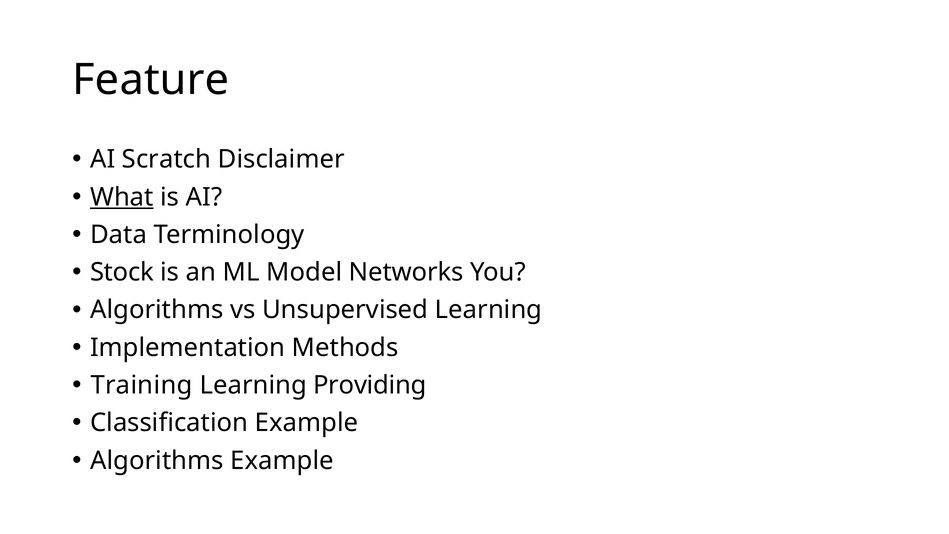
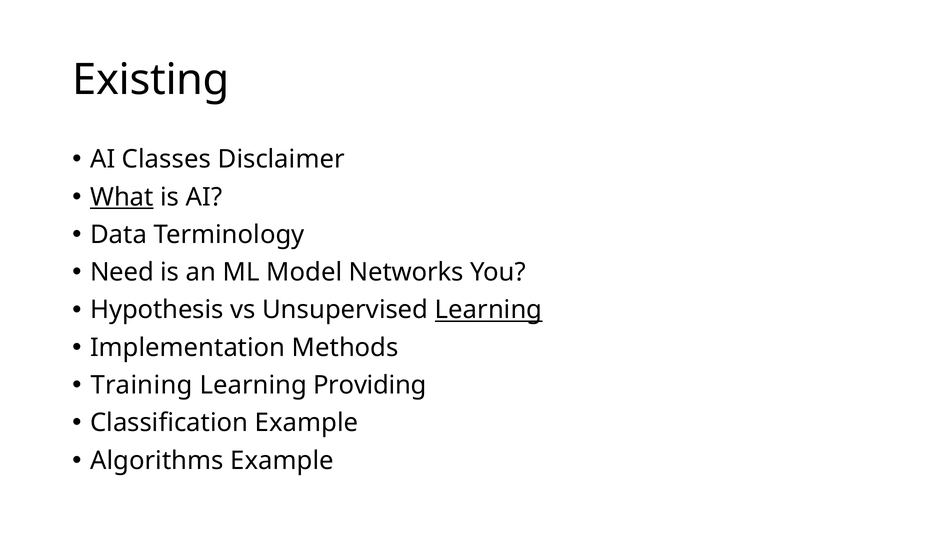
Feature: Feature -> Existing
Scratch: Scratch -> Classes
Stock: Stock -> Need
Algorithms at (157, 310): Algorithms -> Hypothesis
Learning at (489, 310) underline: none -> present
